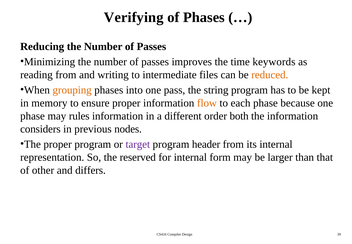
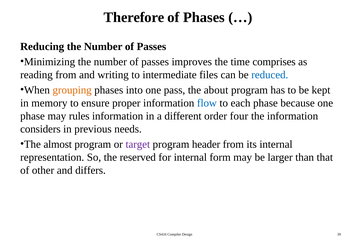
Verifying: Verifying -> Therefore
keywords: keywords -> comprises
reduced colour: orange -> blue
string: string -> about
flow colour: orange -> blue
both: both -> four
nodes: nodes -> needs
The proper: proper -> almost
